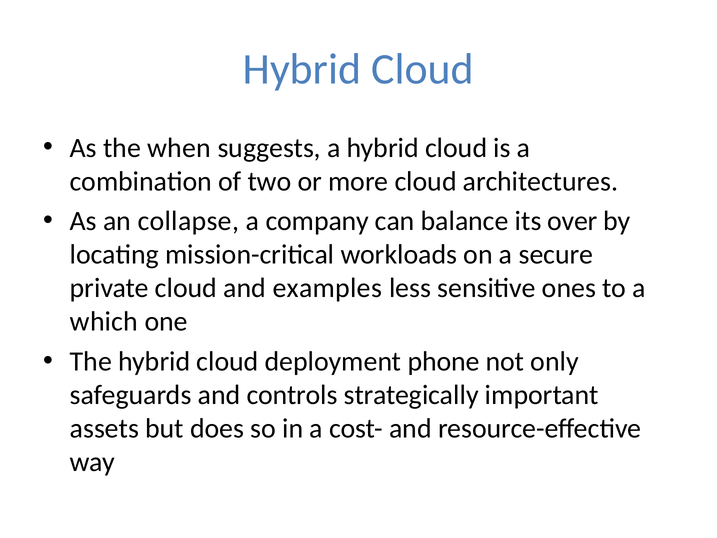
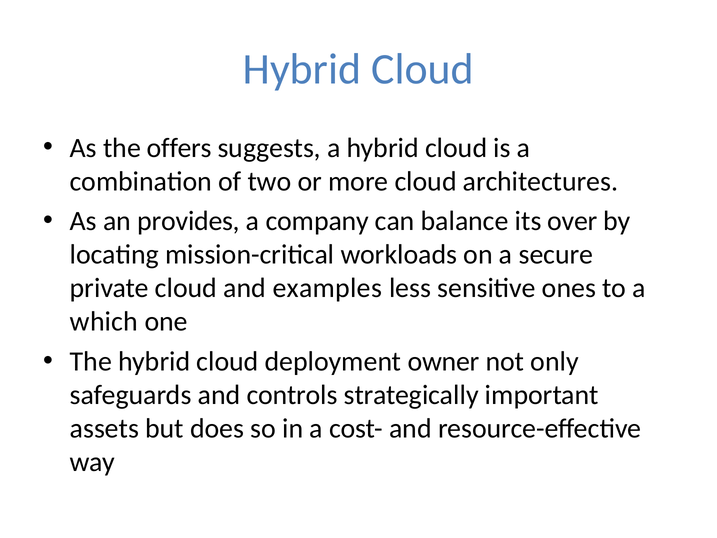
when: when -> offers
collapse: collapse -> provides
phone: phone -> owner
